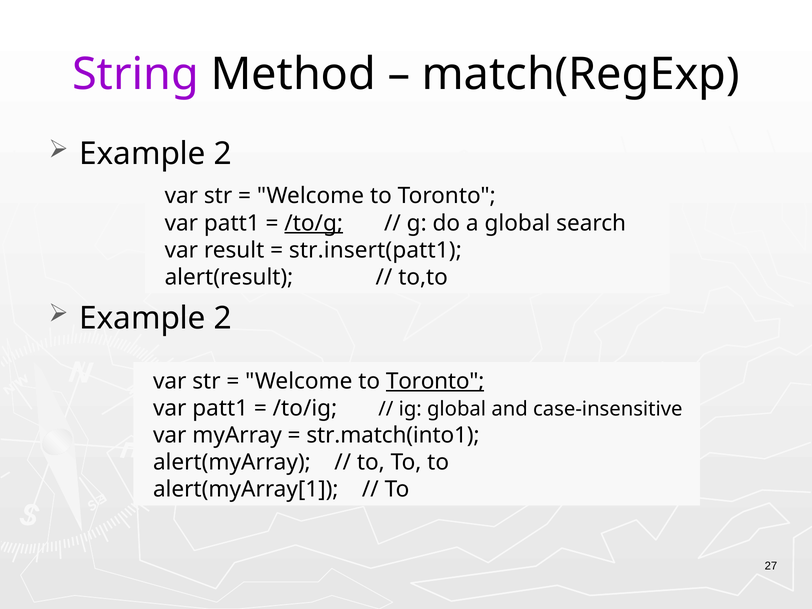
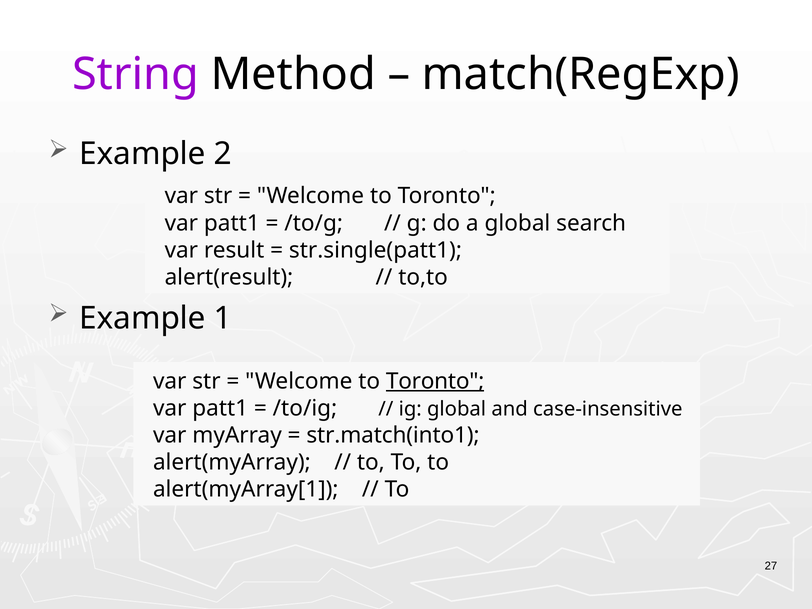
/to/g underline: present -> none
str.insert(patt1: str.insert(patt1 -> str.single(patt1
2 at (223, 318): 2 -> 1
